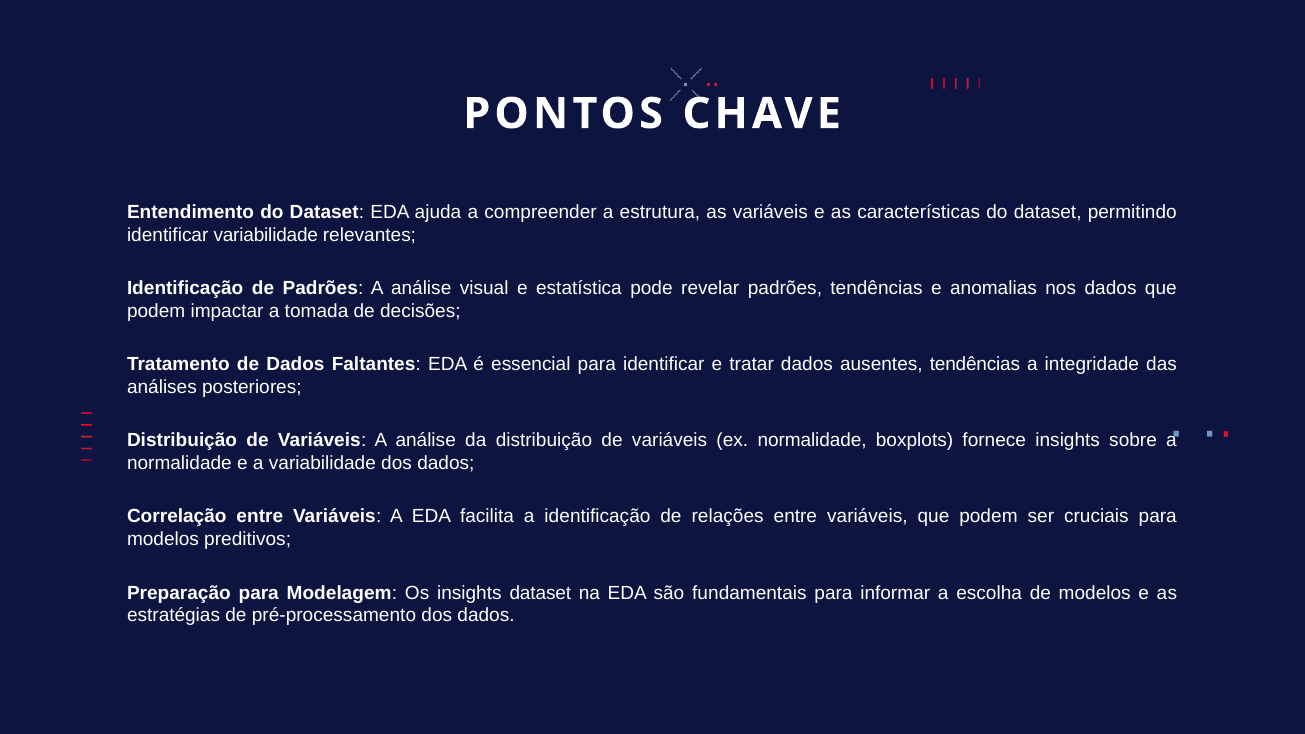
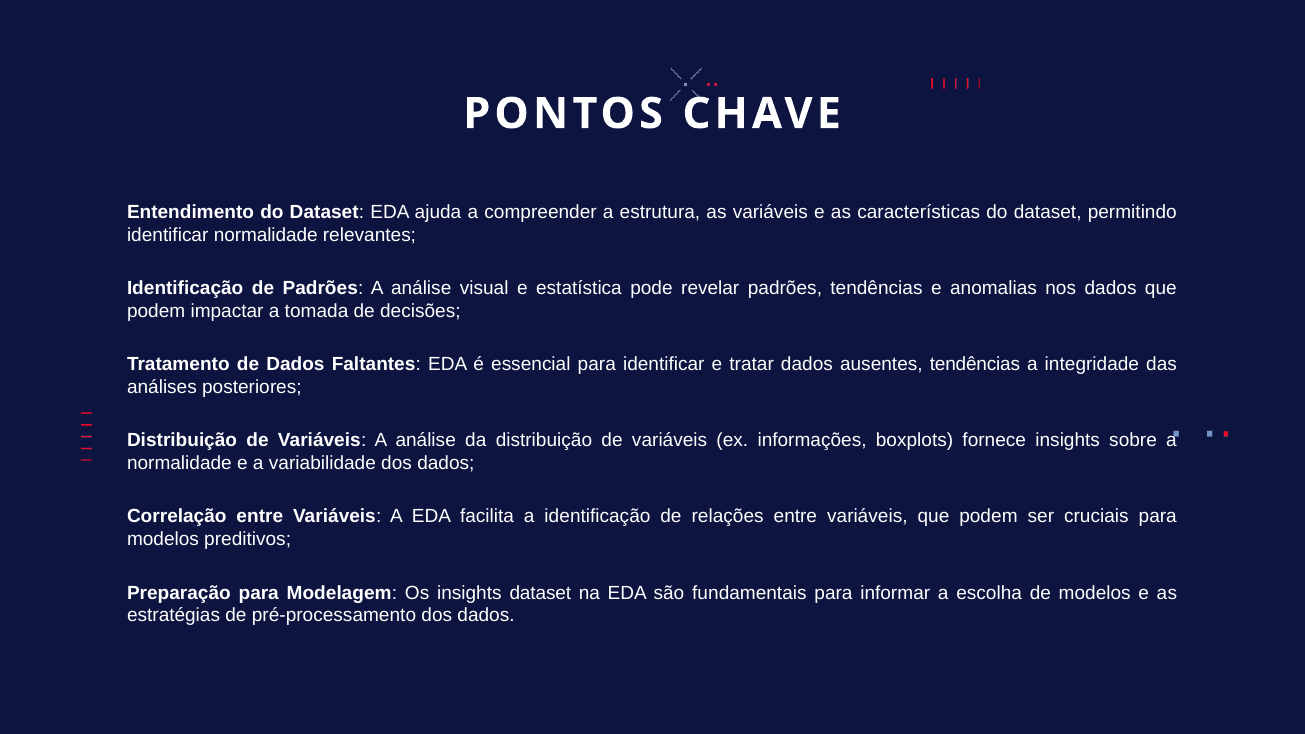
identificar variabilidade: variabilidade -> normalidade
ex normalidade: normalidade -> informações
